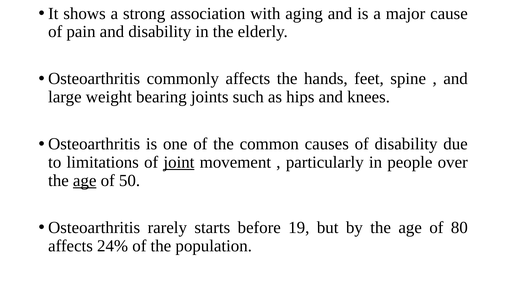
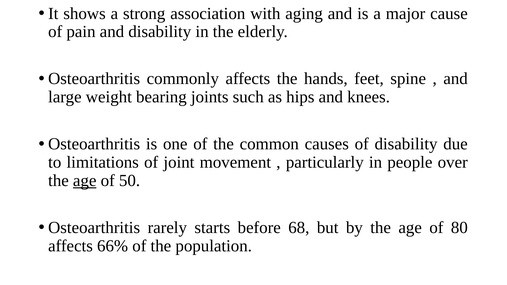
joint underline: present -> none
19: 19 -> 68
24%: 24% -> 66%
